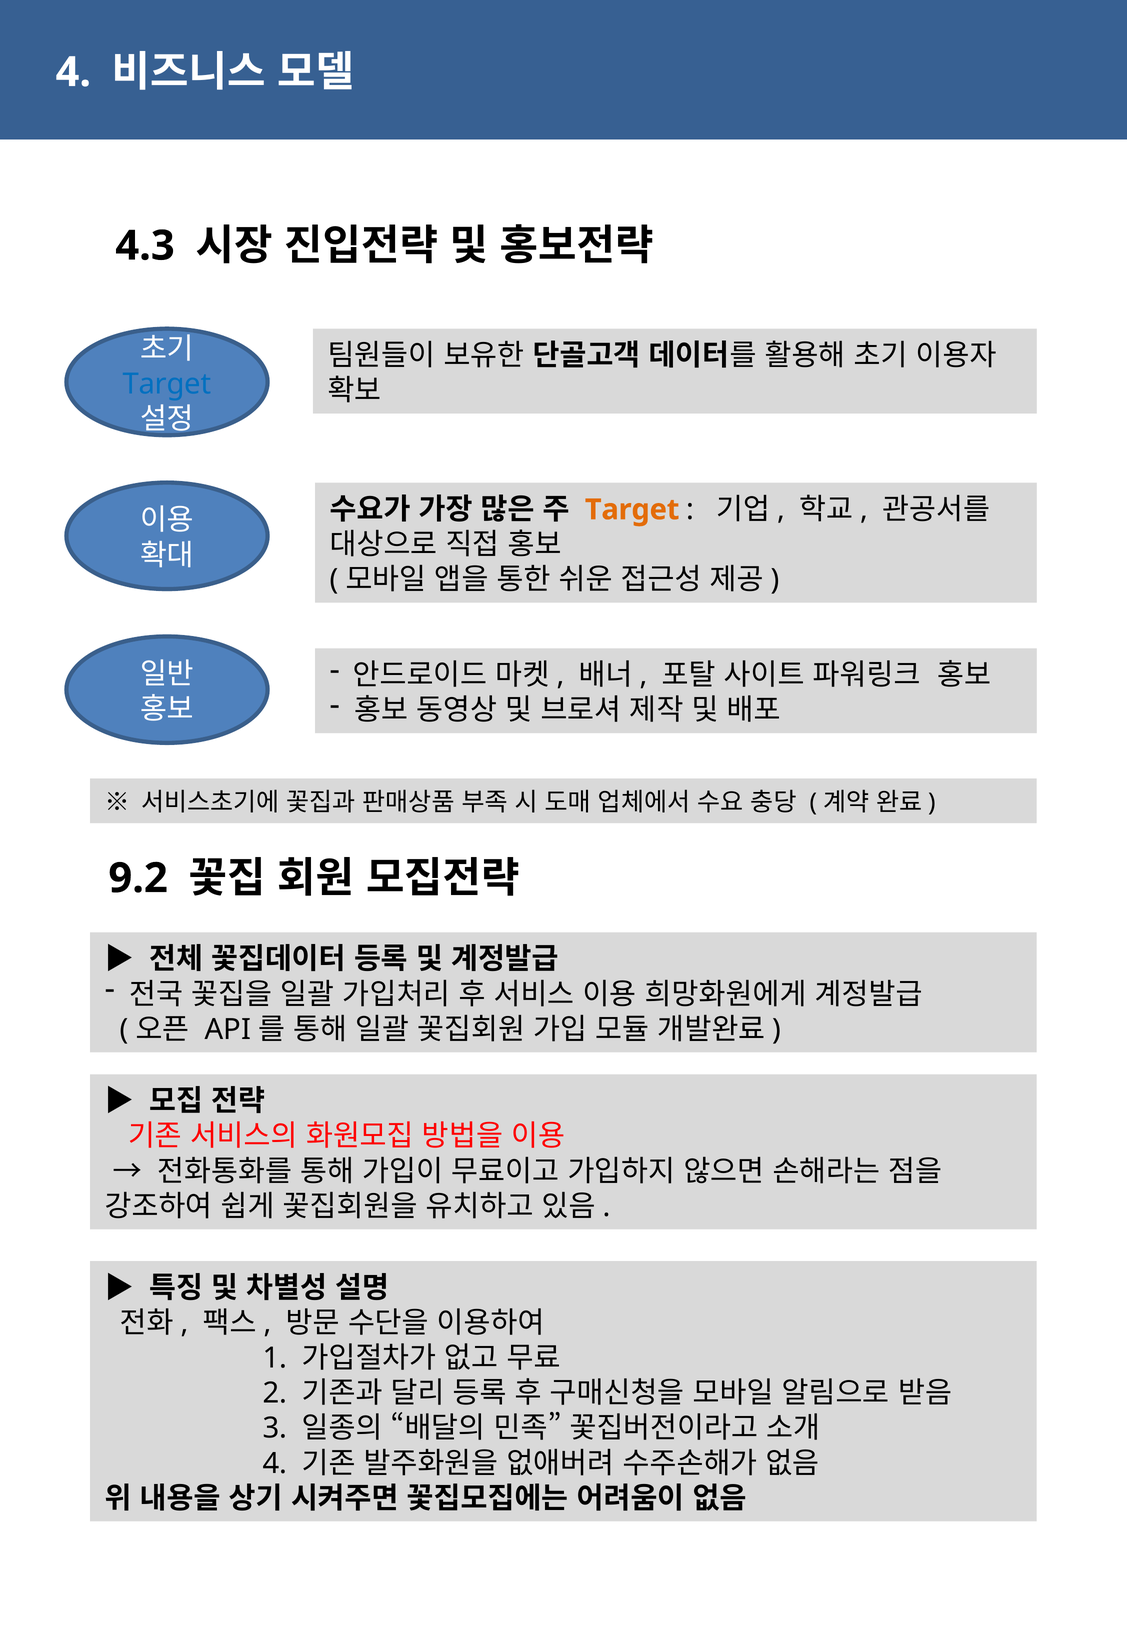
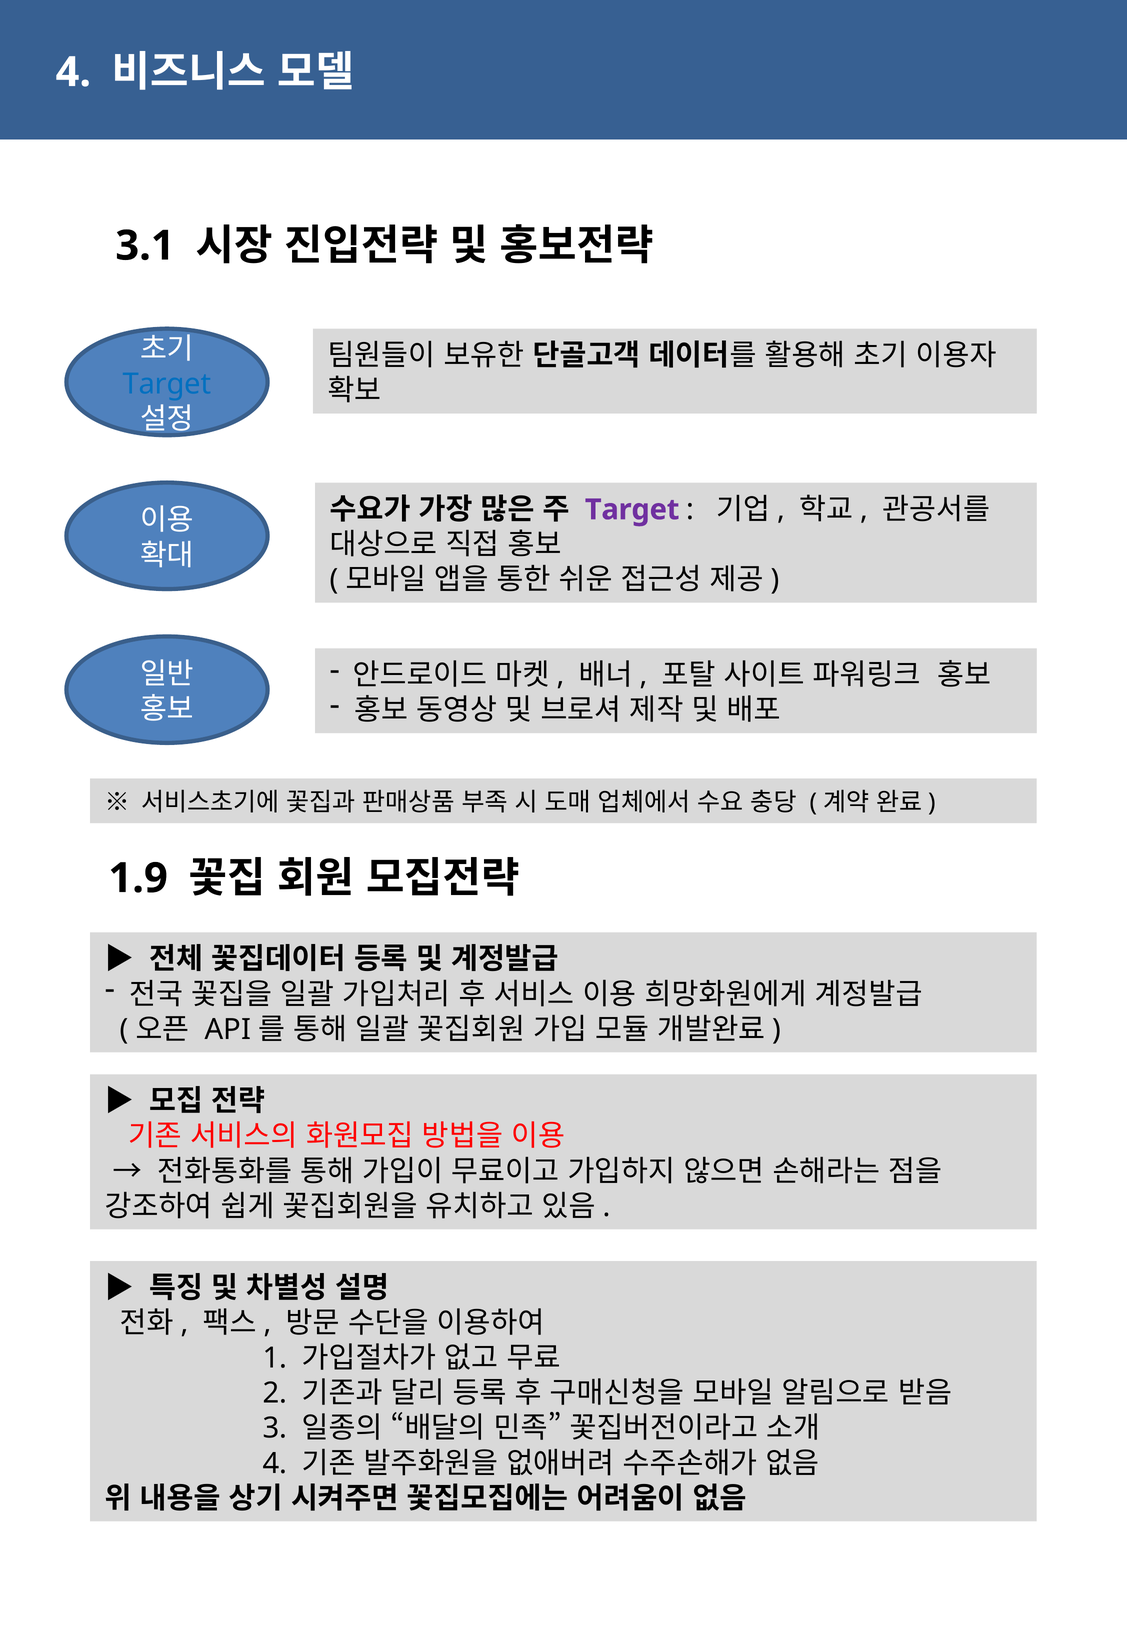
4.3: 4.3 -> 3.1
Target at (632, 510) colour: orange -> purple
9.2: 9.2 -> 1.9
